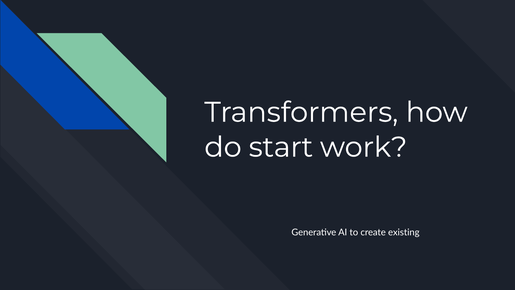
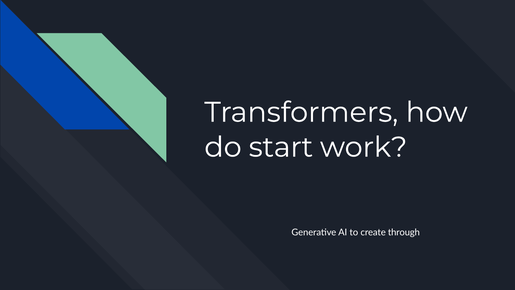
existing: existing -> through
